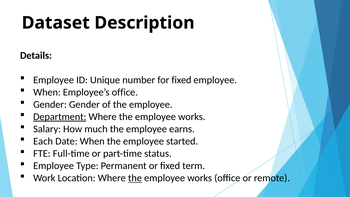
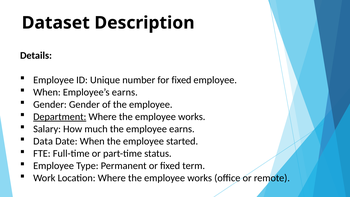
Employee’s office: office -> earns
Each: Each -> Data
the at (135, 178) underline: present -> none
